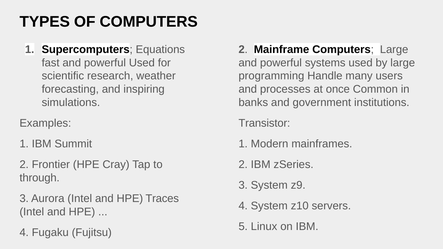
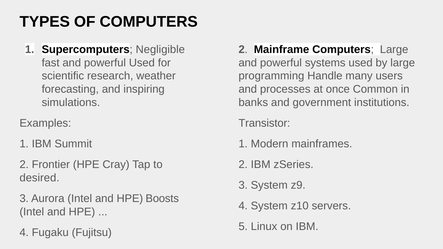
Equations: Equations -> Negligible
through: through -> desired
Traces: Traces -> Boosts
